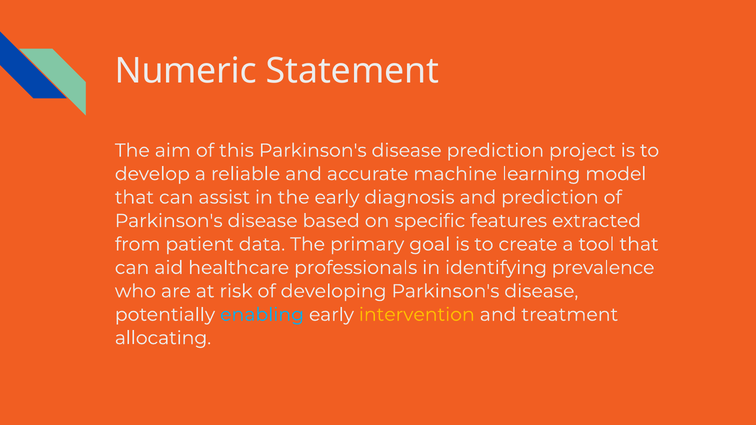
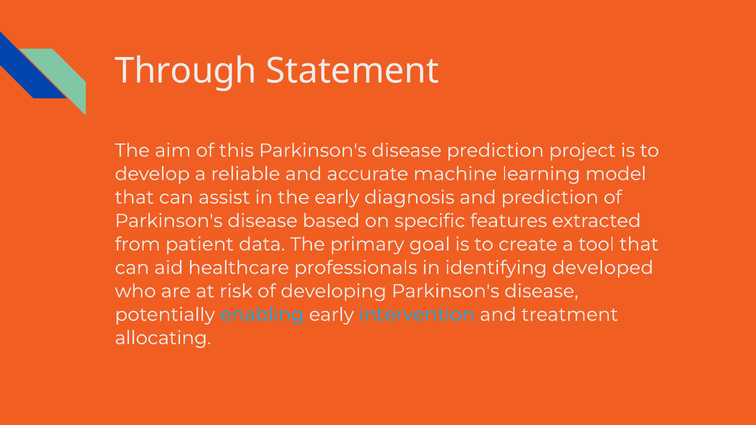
Numeric: Numeric -> Through
prevalence: prevalence -> developed
intervention colour: yellow -> light blue
